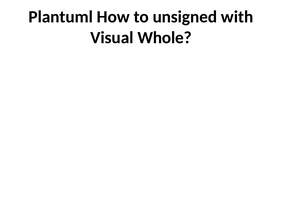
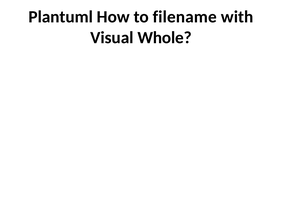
unsigned: unsigned -> filename
